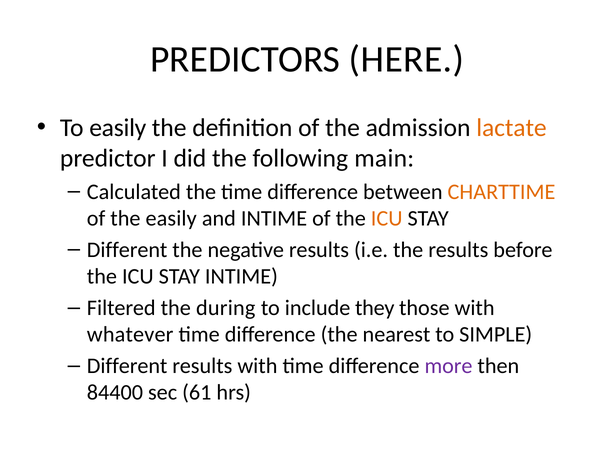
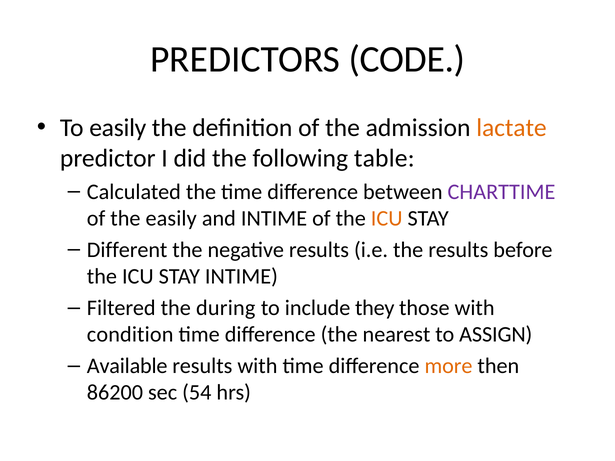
HERE: HERE -> CODE
main: main -> table
CHARTTIME colour: orange -> purple
whatever: whatever -> condition
SIMPLE: SIMPLE -> ASSIGN
Different at (127, 366): Different -> Available
more colour: purple -> orange
84400: 84400 -> 86200
61: 61 -> 54
